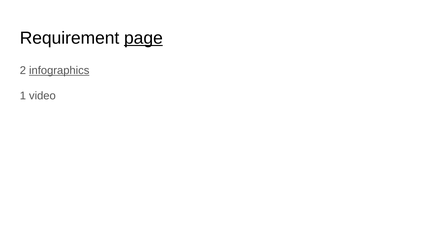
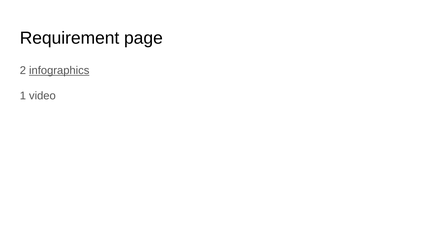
page underline: present -> none
